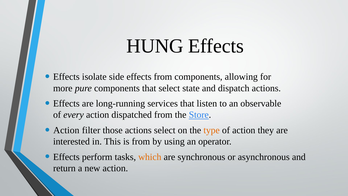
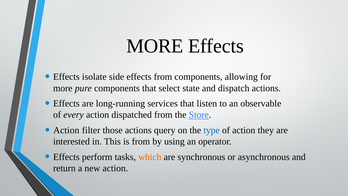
HUNG at (155, 46): HUNG -> MORE
actions select: select -> query
type colour: orange -> blue
